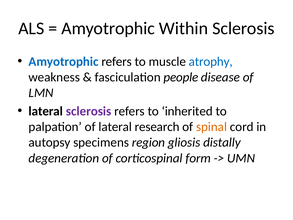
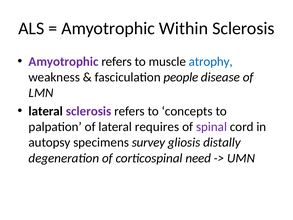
Amyotrophic at (64, 61) colour: blue -> purple
inherited: inherited -> concepts
research: research -> requires
spinal colour: orange -> purple
region: region -> survey
form: form -> need
